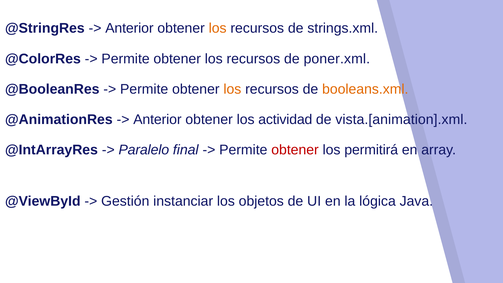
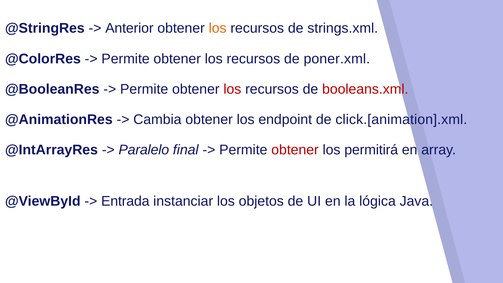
los at (232, 89) colour: orange -> red
booleans.xml colour: orange -> red
Anterior at (157, 120): Anterior -> Cambia
actividad: actividad -> endpoint
vista.[animation].xml: vista.[animation].xml -> click.[animation].xml
Gestión: Gestión -> Entrada
